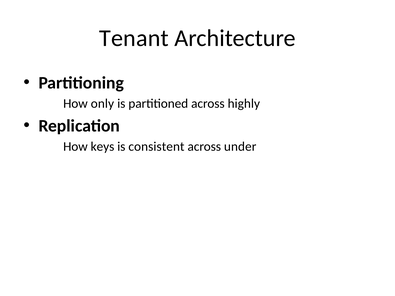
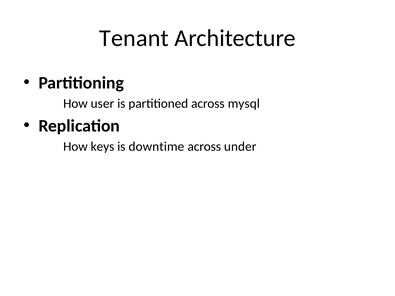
only: only -> user
highly: highly -> mysql
consistent: consistent -> downtime
